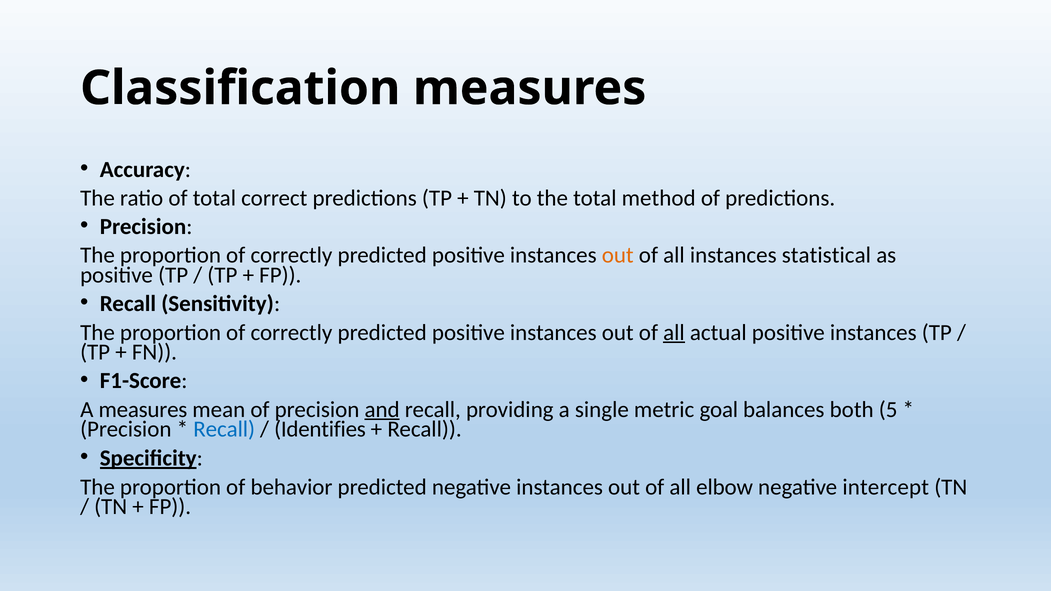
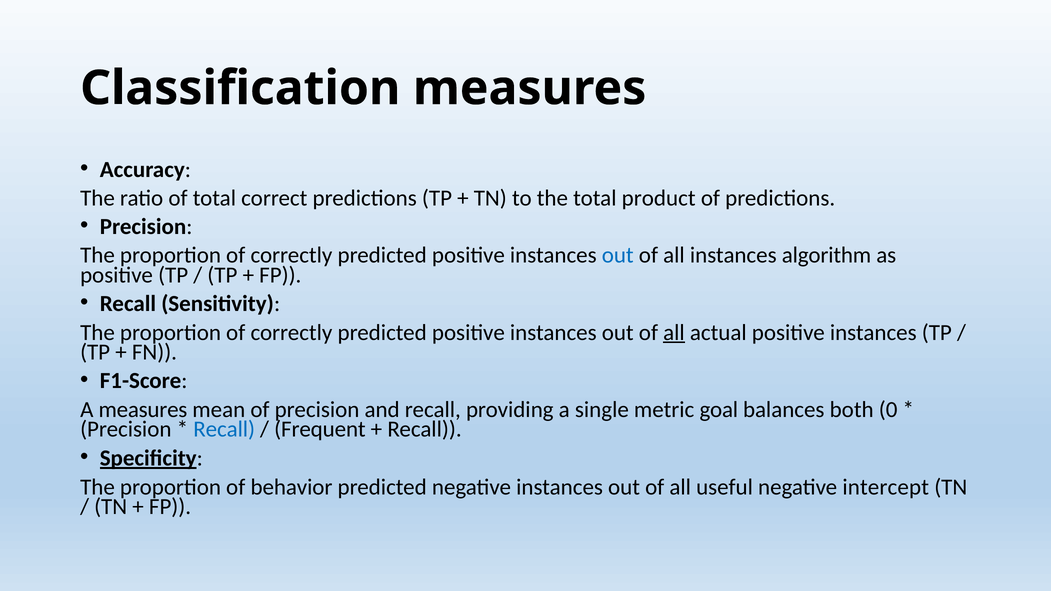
method: method -> product
out at (618, 255) colour: orange -> blue
statistical: statistical -> algorithm
and underline: present -> none
5: 5 -> 0
Identifies: Identifies -> Frequent
elbow: elbow -> useful
